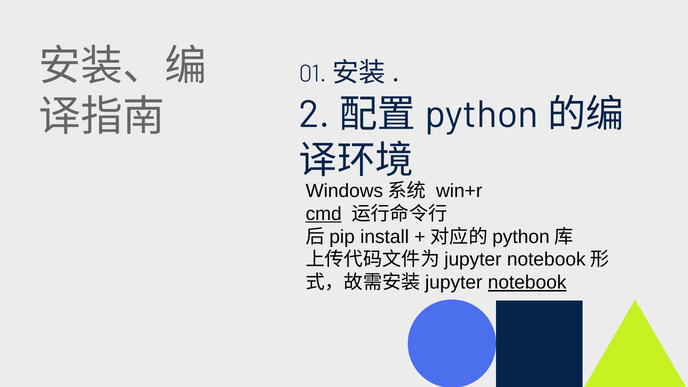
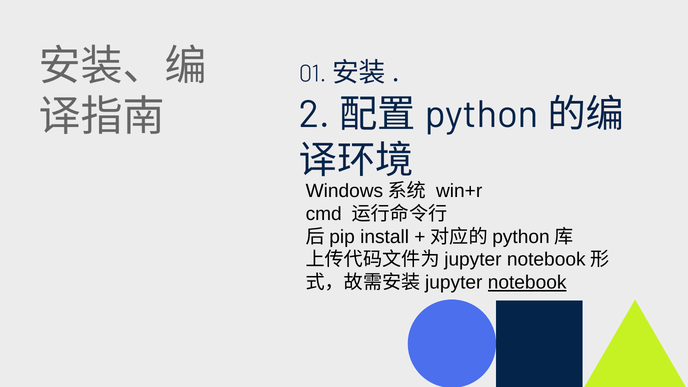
cmd underline: present -> none
